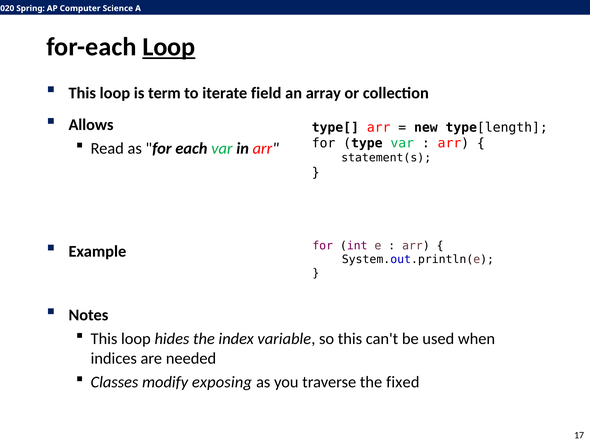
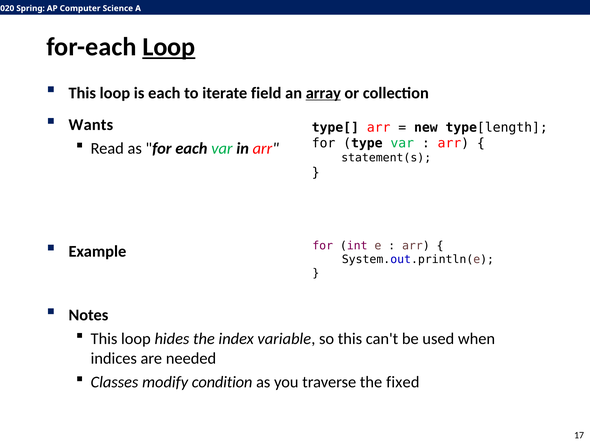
is term: term -> each
array underline: none -> present
Allows: Allows -> Wants
exposing: exposing -> condition
